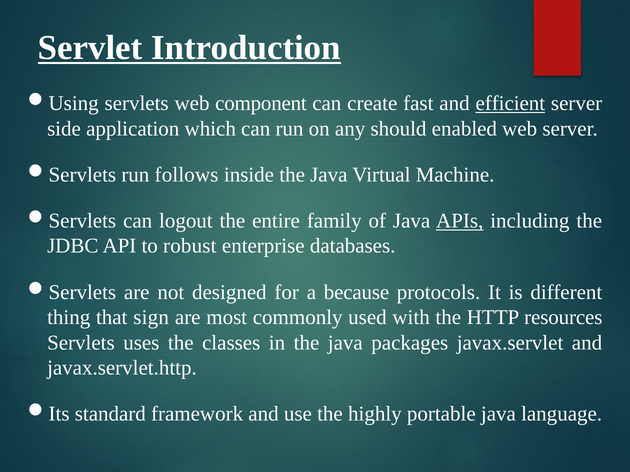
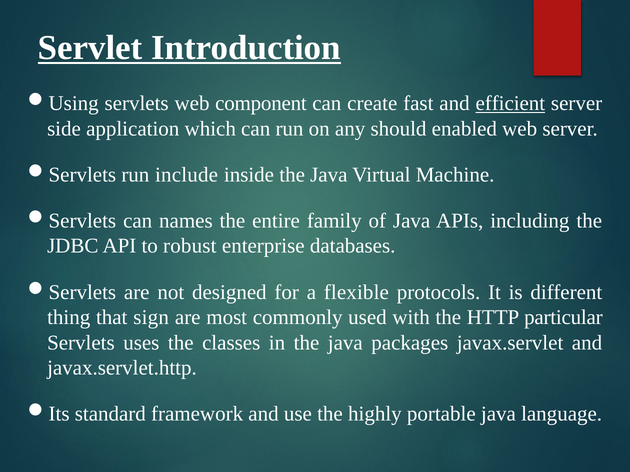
follows: follows -> include
logout: logout -> names
APIs underline: present -> none
because: because -> flexible
resources: resources -> particular
